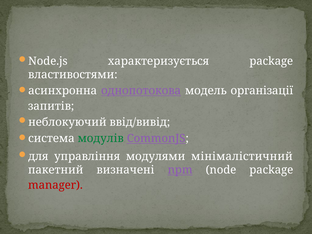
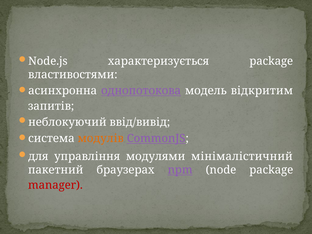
організації: організації -> відкритим
модулів colour: green -> orange
визначені: визначені -> браузерах
